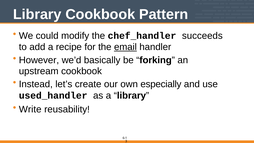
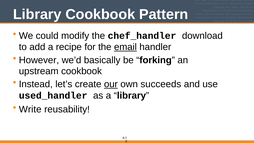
succeeds: succeeds -> download
our underline: none -> present
especially: especially -> succeeds
